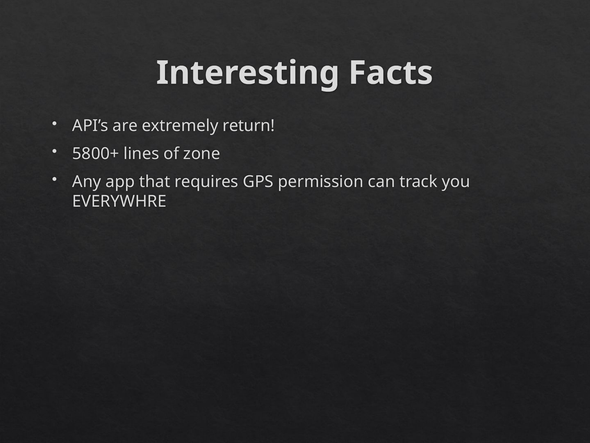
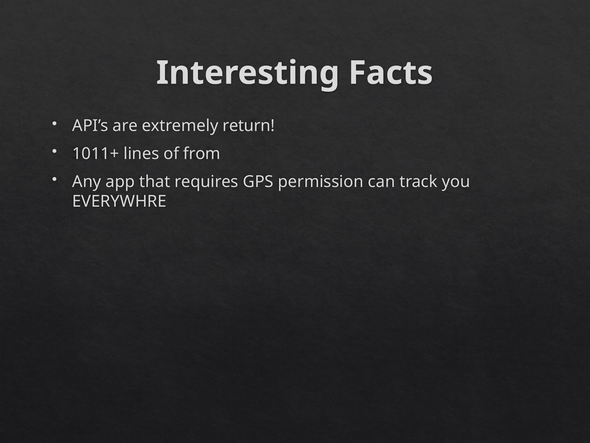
5800+: 5800+ -> 1011+
zone: zone -> from
